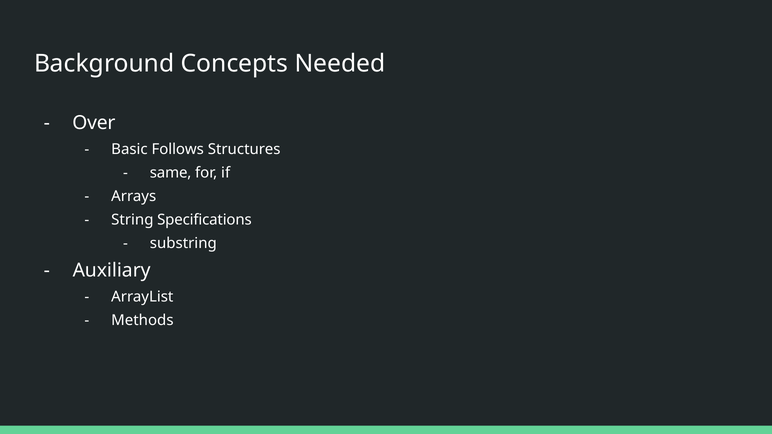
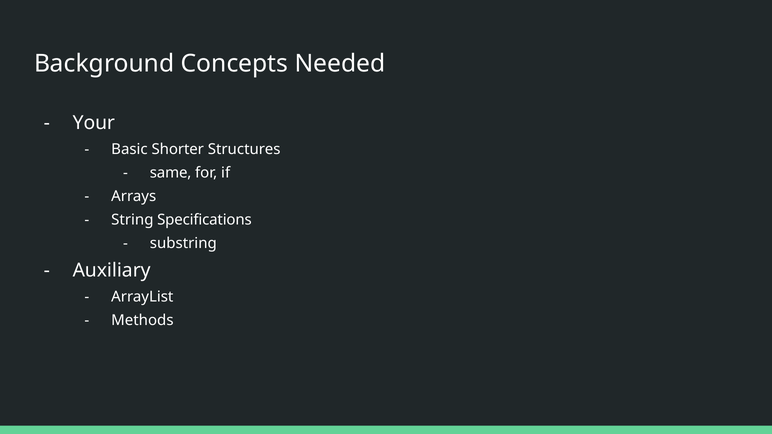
Over: Over -> Your
Follows: Follows -> Shorter
